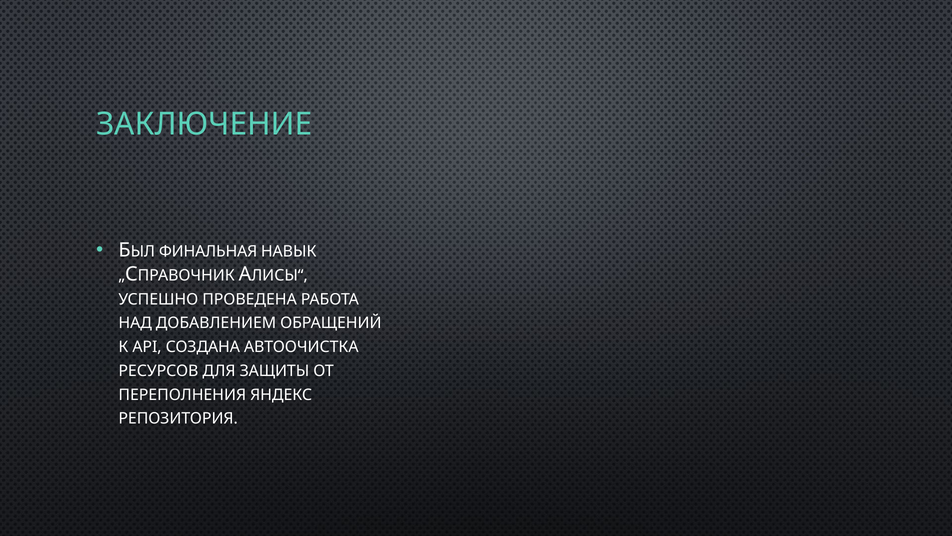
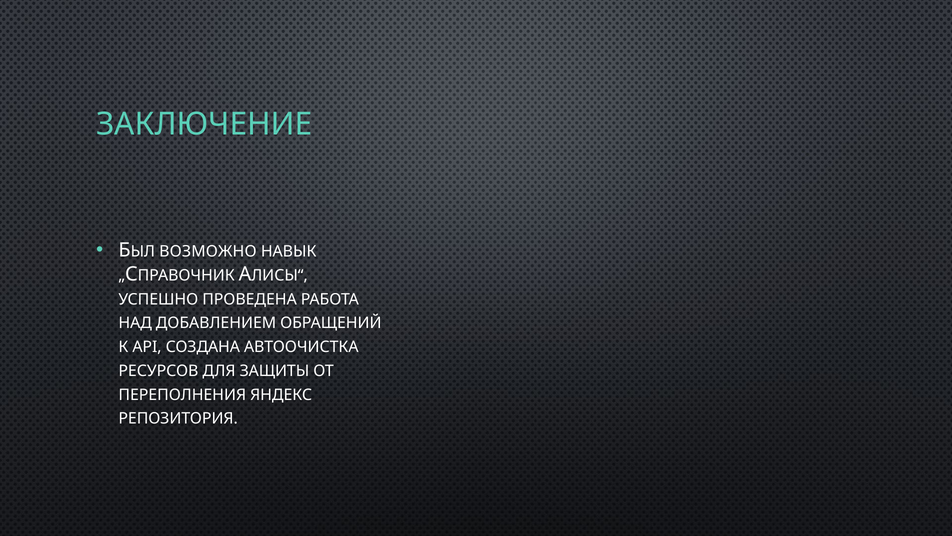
ФИНАЛЬНАЯ: ФИНАЛЬНАЯ -> ВОЗМОЖНО
